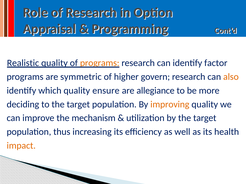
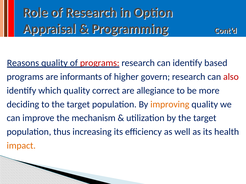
Realistic: Realistic -> Reasons
programs at (100, 63) colour: orange -> red
factor: factor -> based
symmetric: symmetric -> informants
also colour: orange -> red
ensure: ensure -> correct
